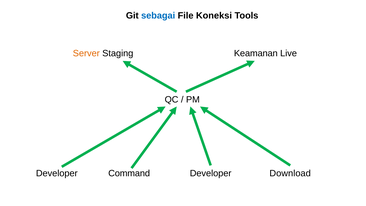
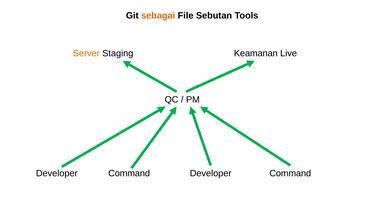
sebagai colour: blue -> orange
Koneksi: Koneksi -> Sebutan
Download at (290, 173): Download -> Command
